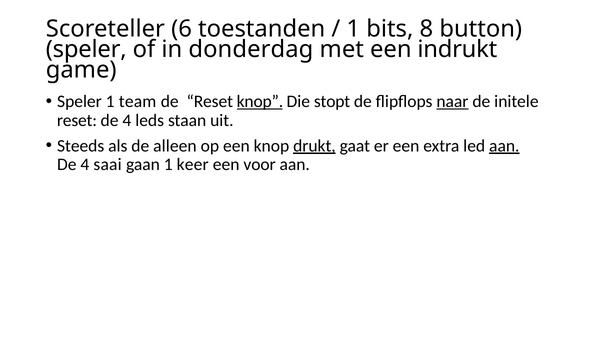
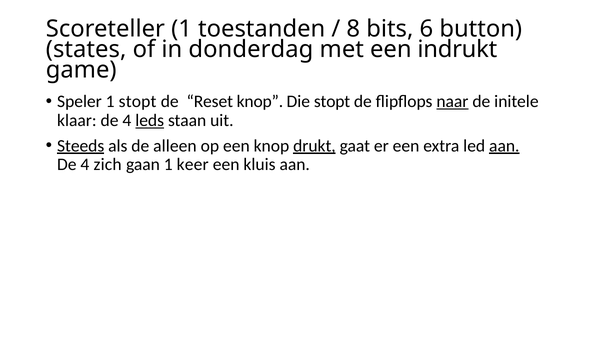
Scoreteller 6: 6 -> 1
1 at (353, 29): 1 -> 8
8: 8 -> 6
speler at (86, 49): speler -> states
1 team: team -> stopt
knop at (260, 102) underline: present -> none
reset at (77, 121): reset -> klaar
leds underline: none -> present
Steeds underline: none -> present
saai: saai -> zich
voor: voor -> kluis
